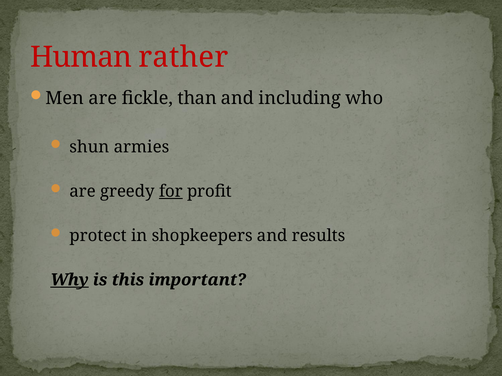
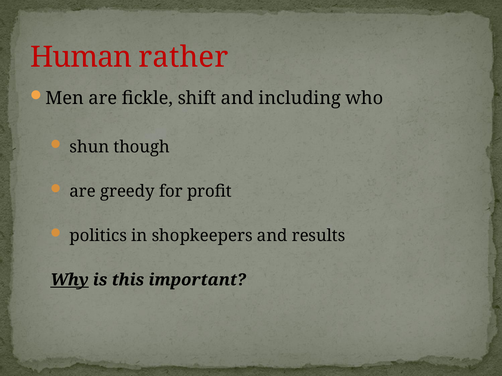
than: than -> shift
armies: armies -> though
for underline: present -> none
protect: protect -> politics
